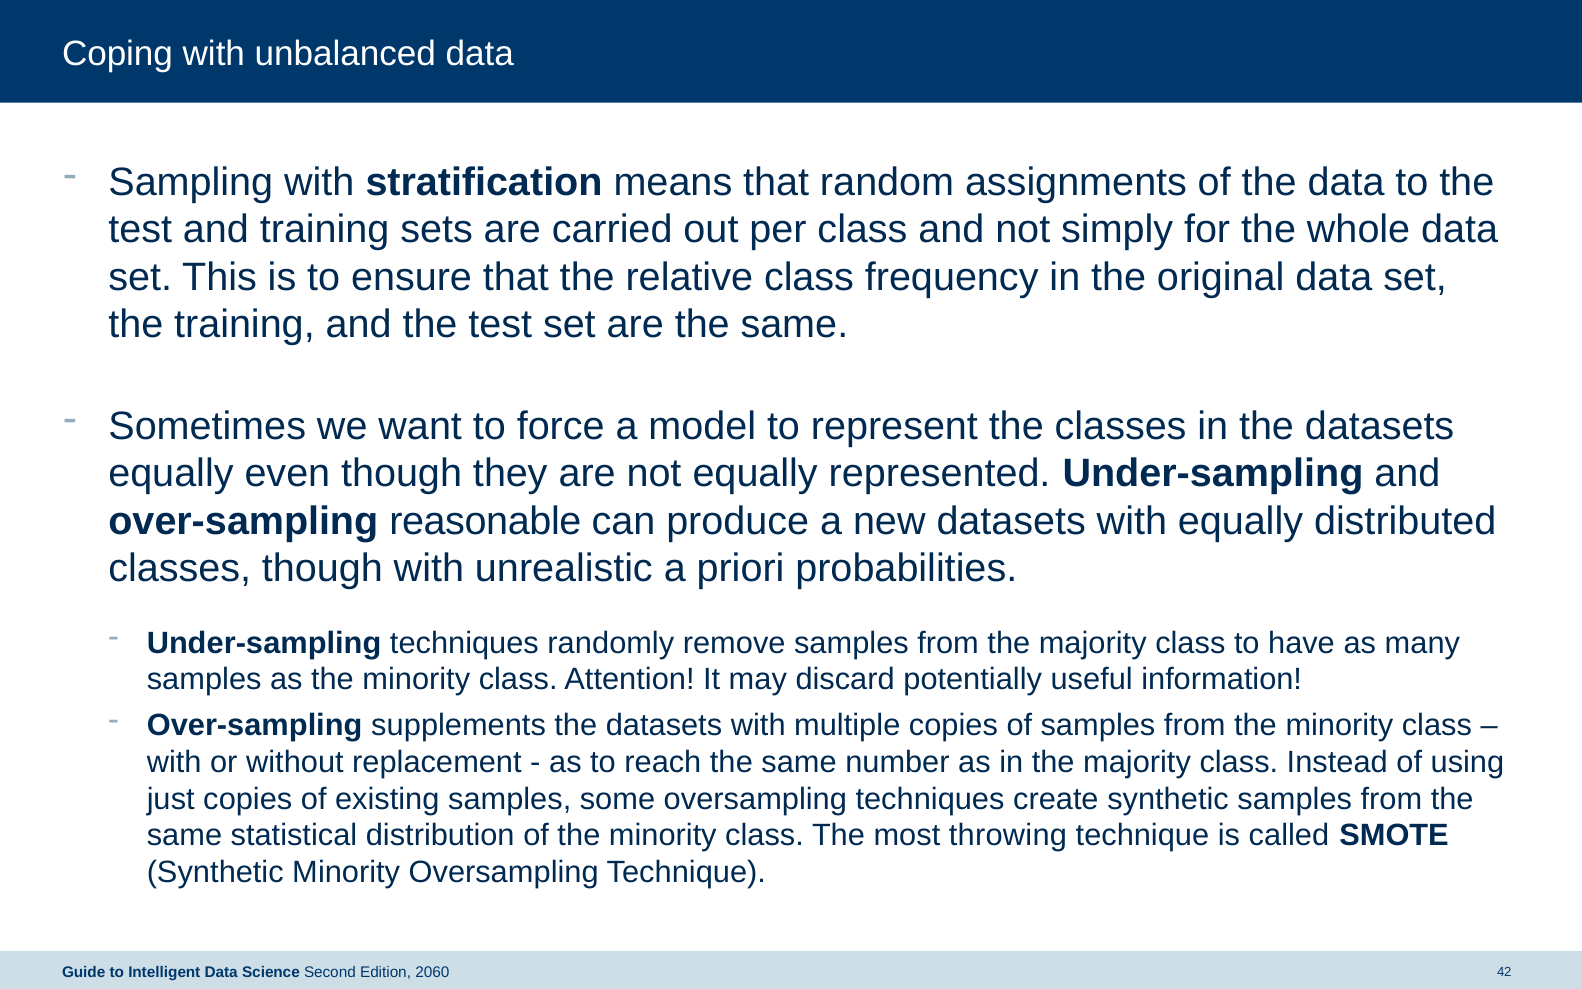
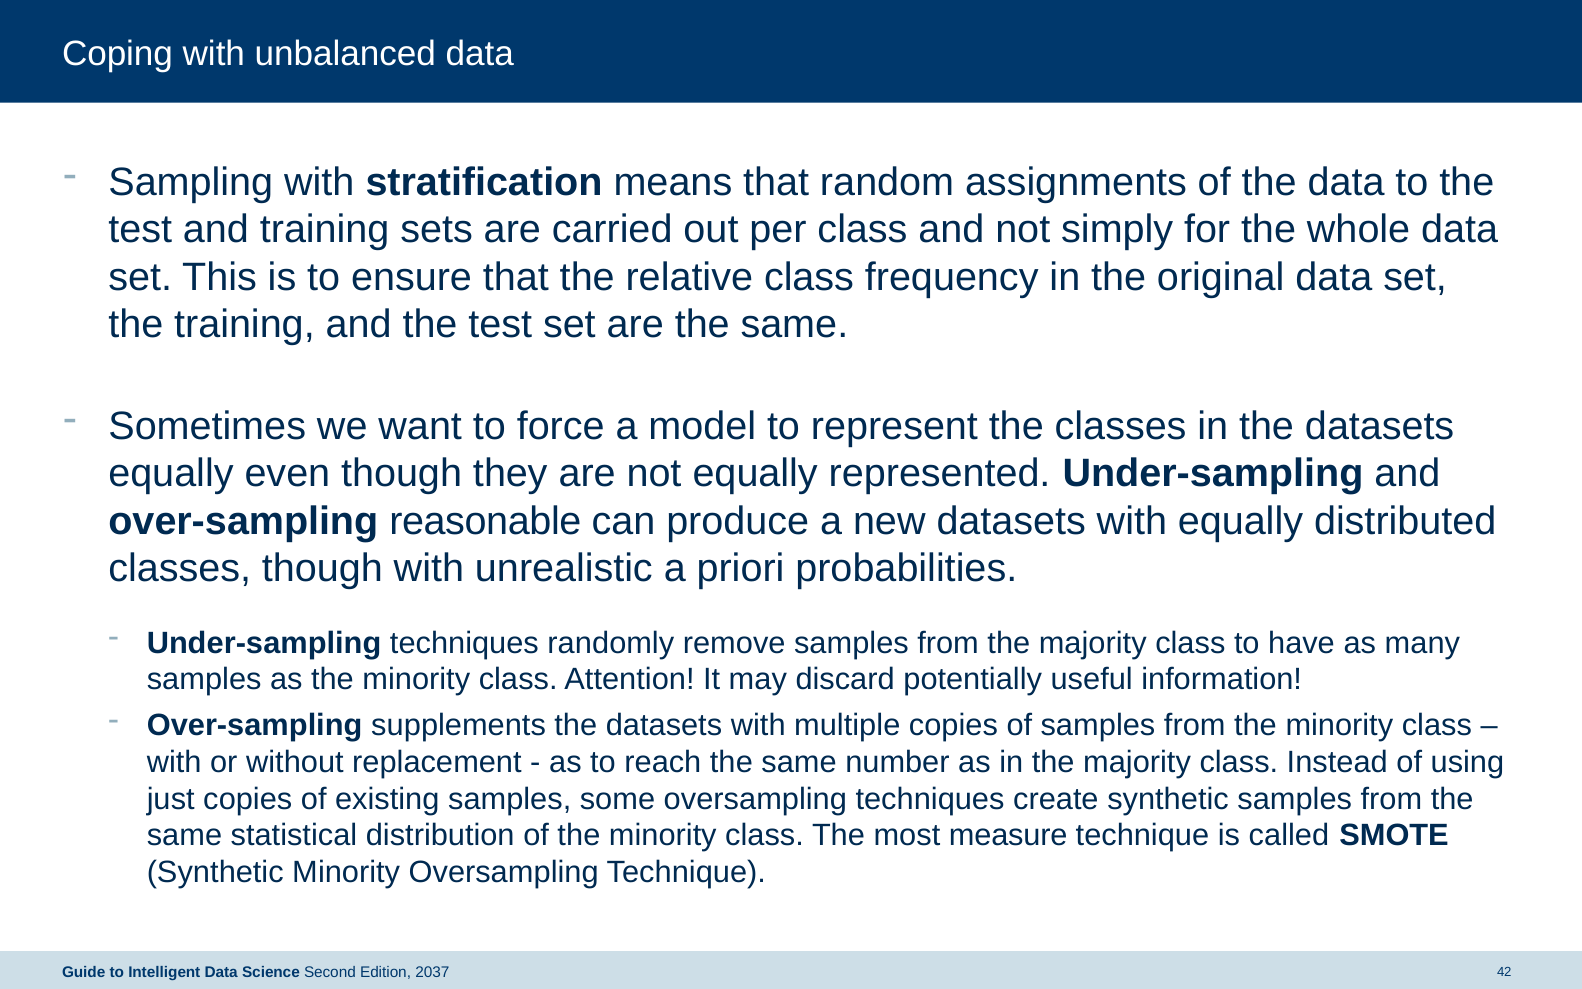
throwing: throwing -> measure
2060: 2060 -> 2037
